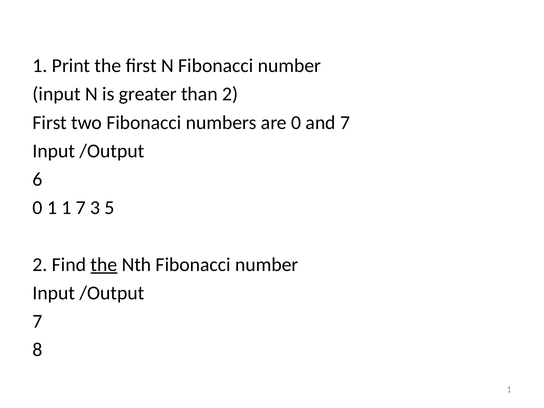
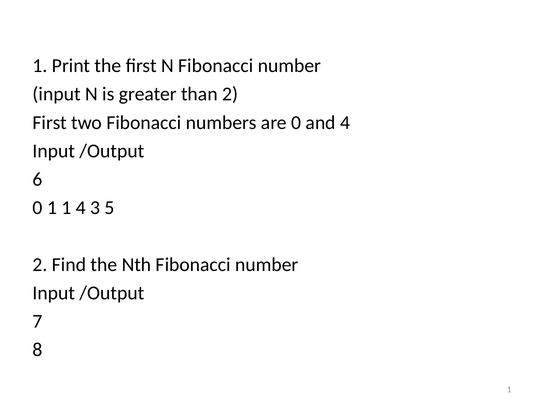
and 7: 7 -> 4
1 7: 7 -> 4
the at (104, 265) underline: present -> none
